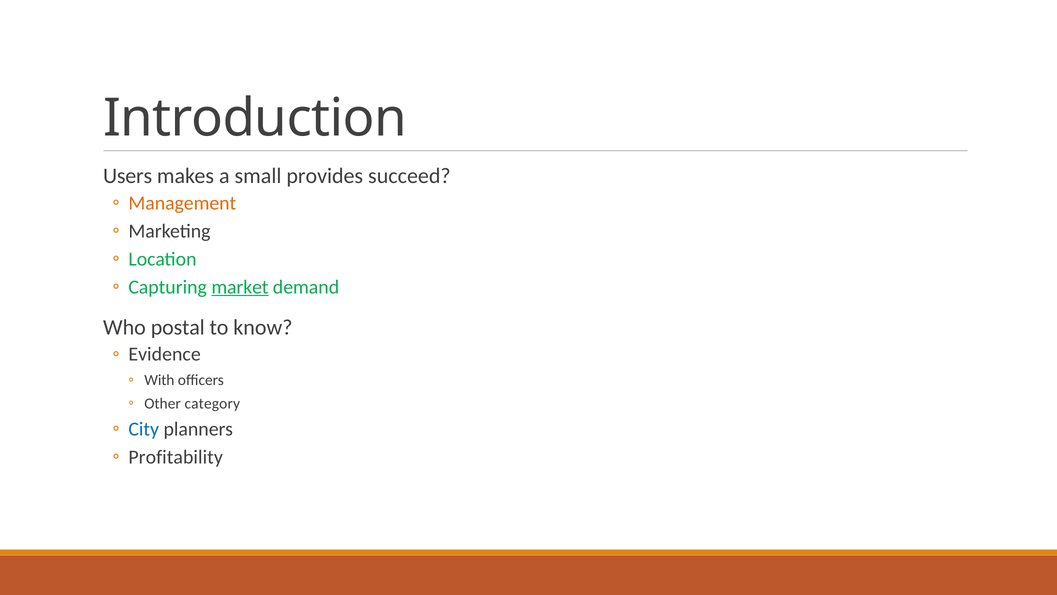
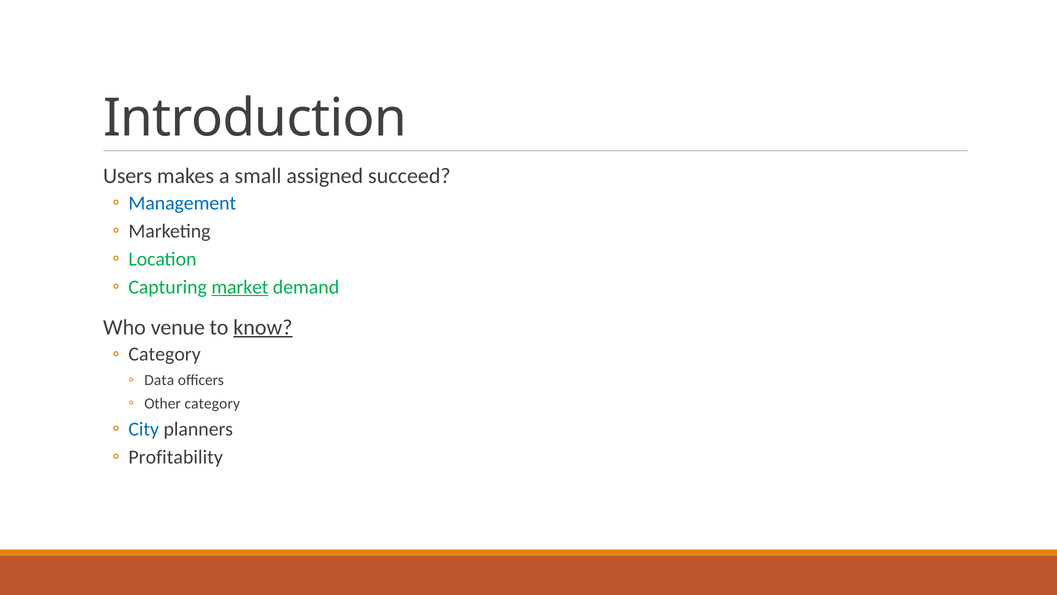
provides: provides -> assigned
Management colour: orange -> blue
postal: postal -> venue
know underline: none -> present
Evidence at (165, 354): Evidence -> Category
With: With -> Data
